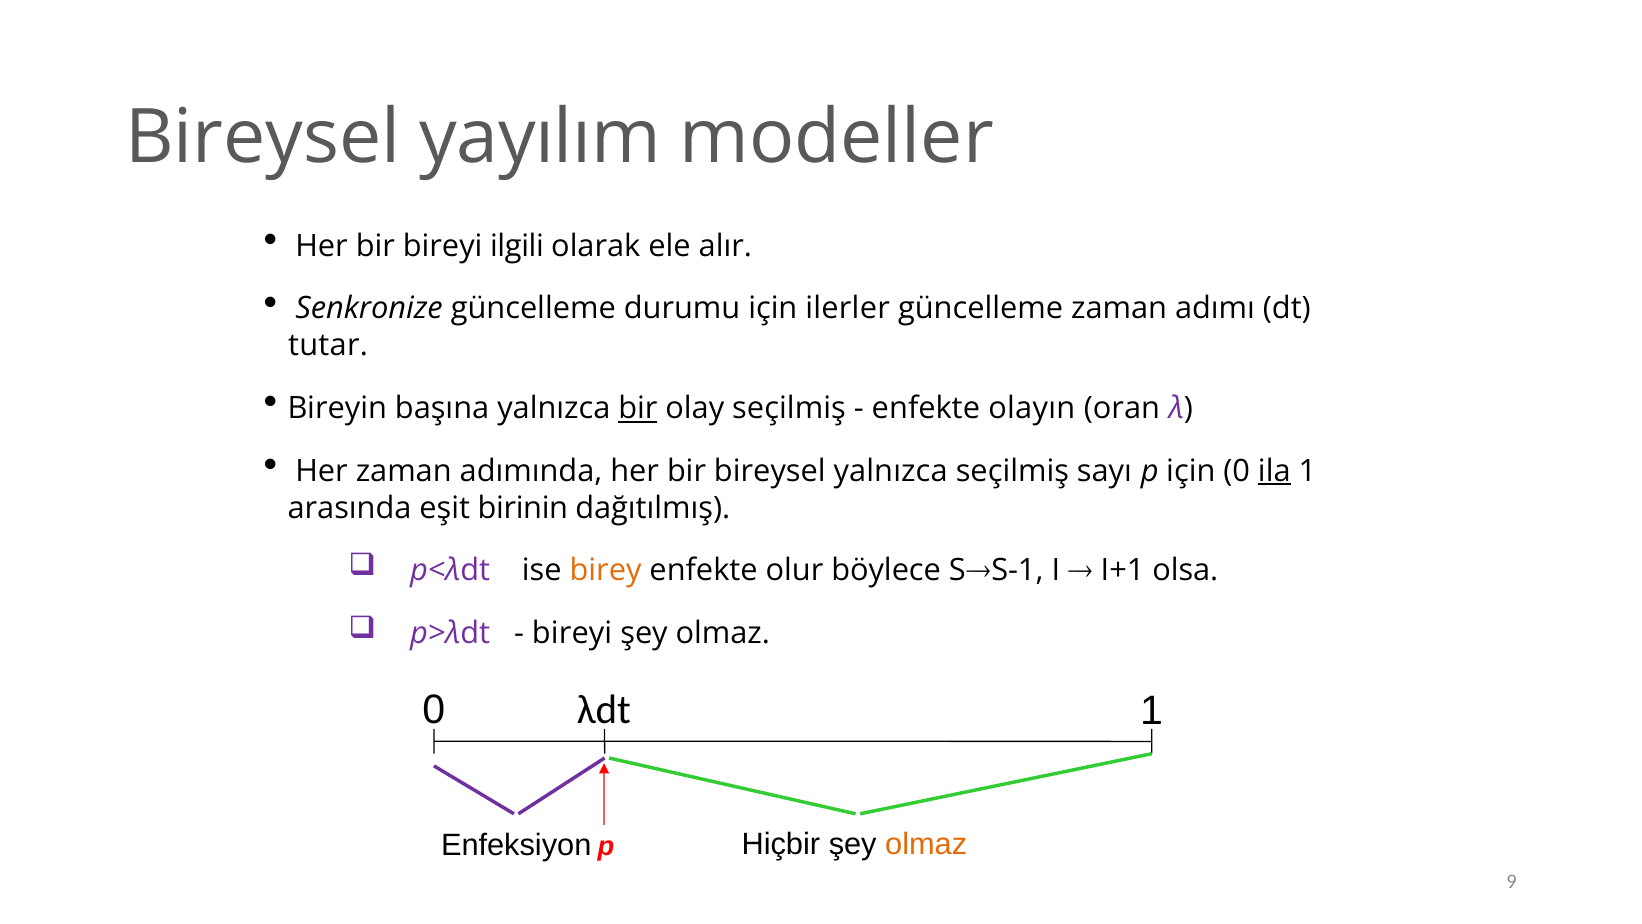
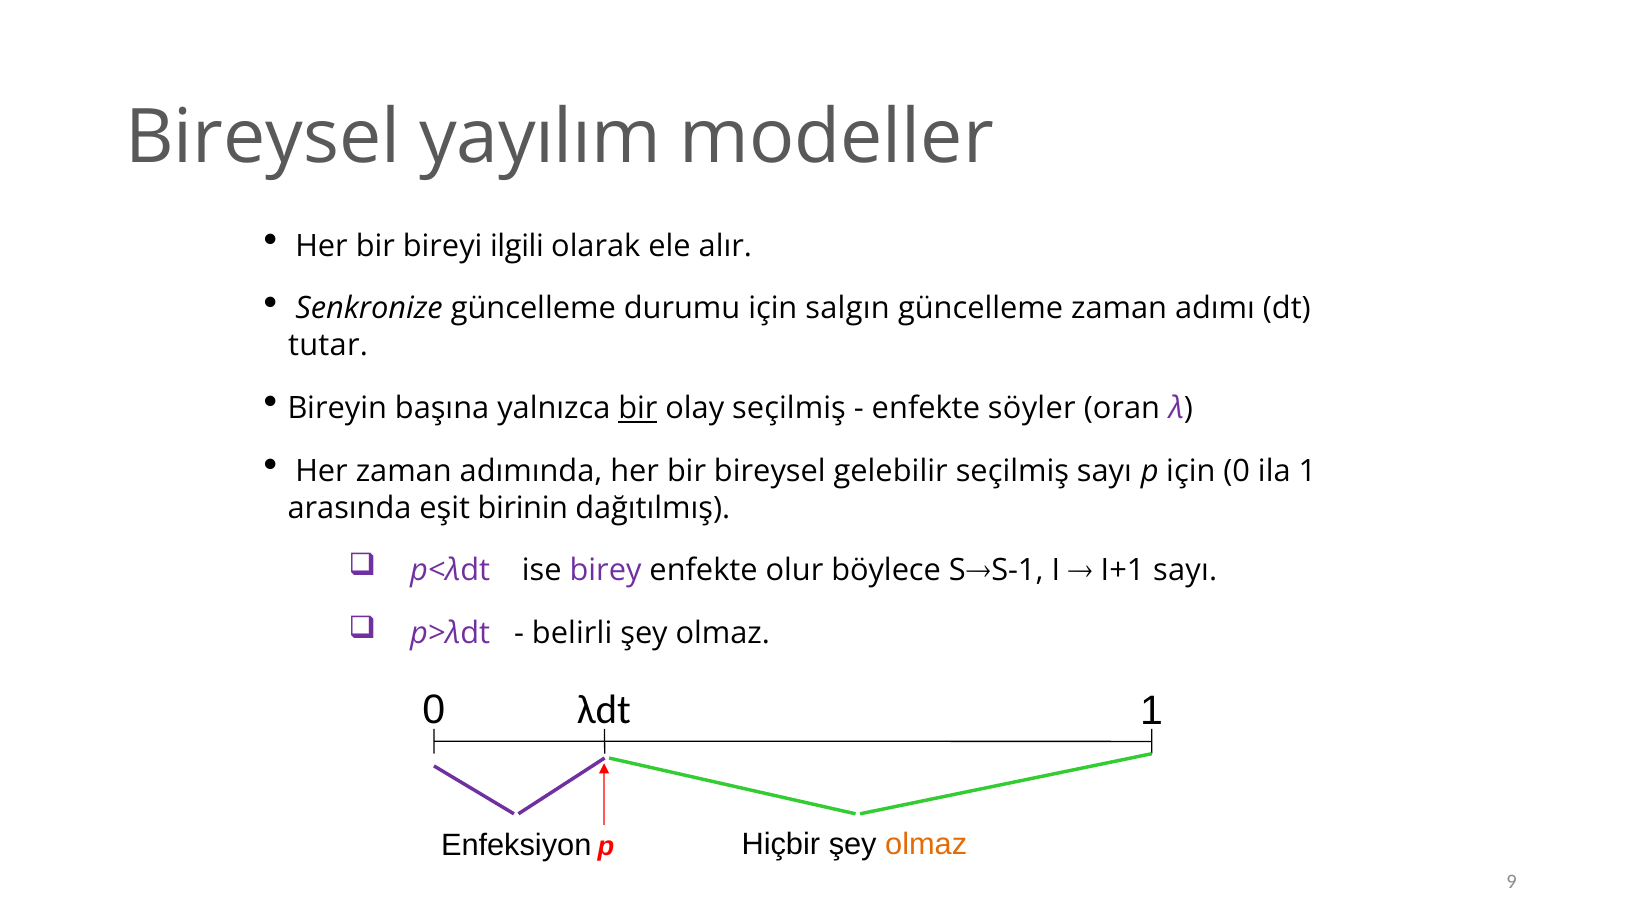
ilerler: ilerler -> salgın
olayın: olayın -> söyler
bireysel yalnızca: yalnızca -> gelebilir
ila underline: present -> none
birey colour: orange -> purple
I+1 olsa: olsa -> sayı
bireyi at (572, 633): bireyi -> belirli
